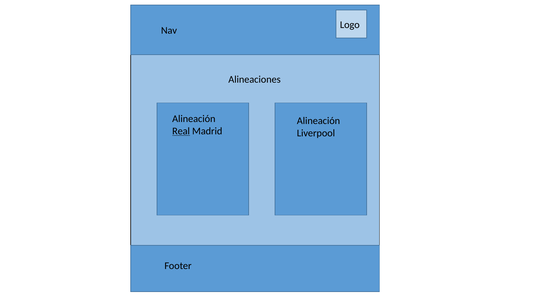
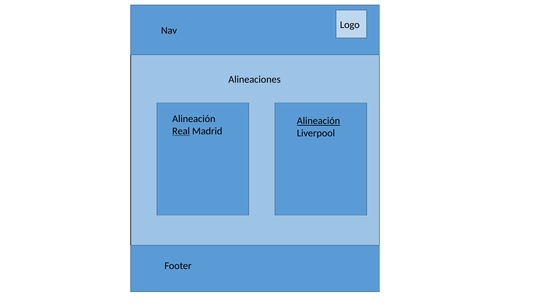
Alineación at (318, 121) underline: none -> present
